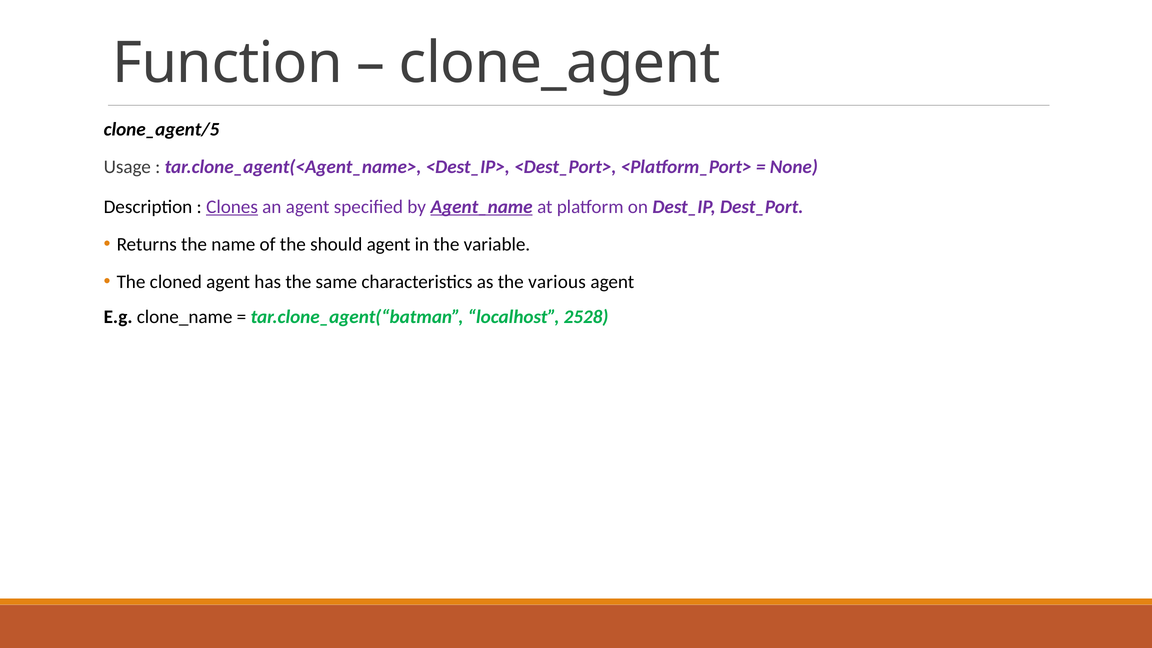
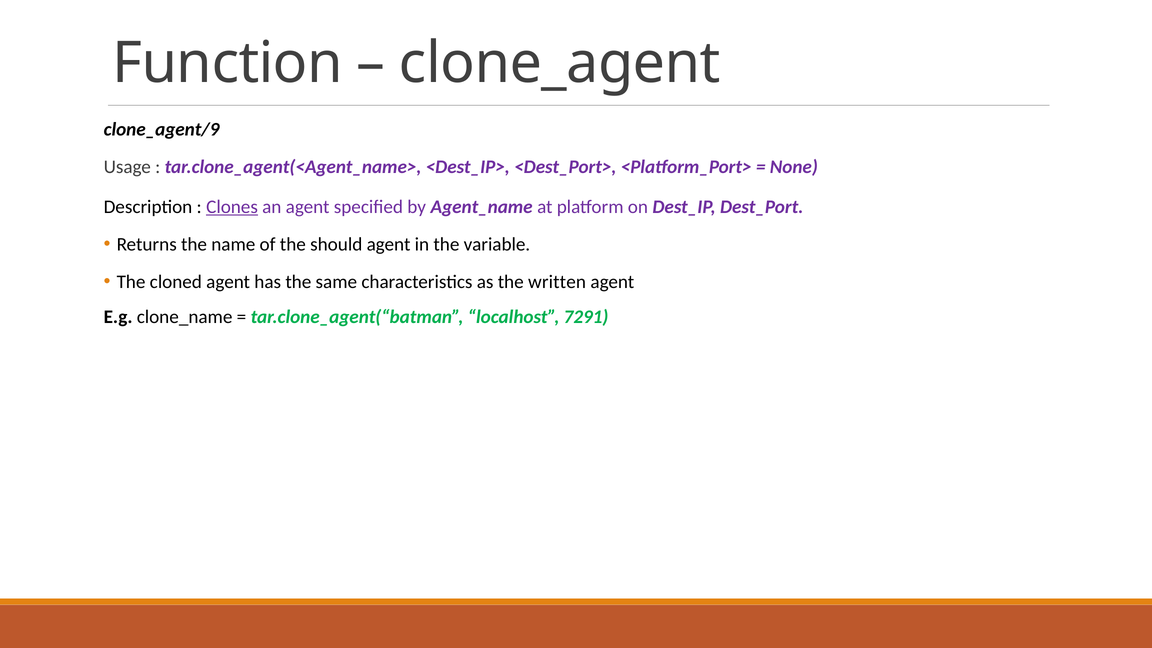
clone_agent/5: clone_agent/5 -> clone_agent/9
Agent_name underline: present -> none
various: various -> written
2528: 2528 -> 7291
